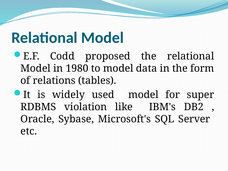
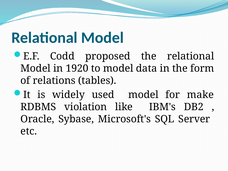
1980: 1980 -> 1920
super: super -> make
